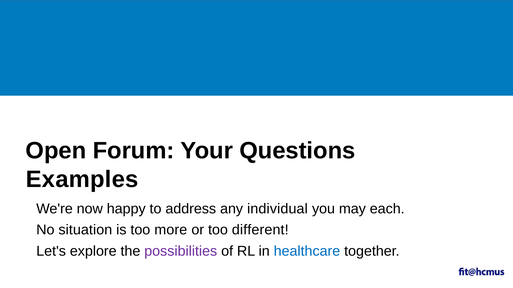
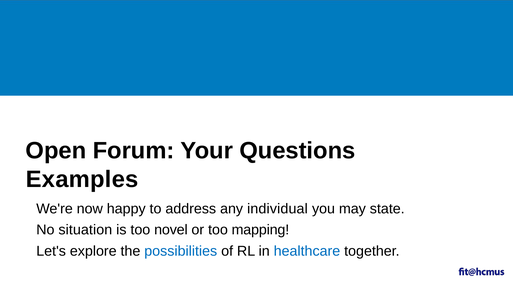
each: each -> state
more: more -> novel
different: different -> mapping
possibilities colour: purple -> blue
